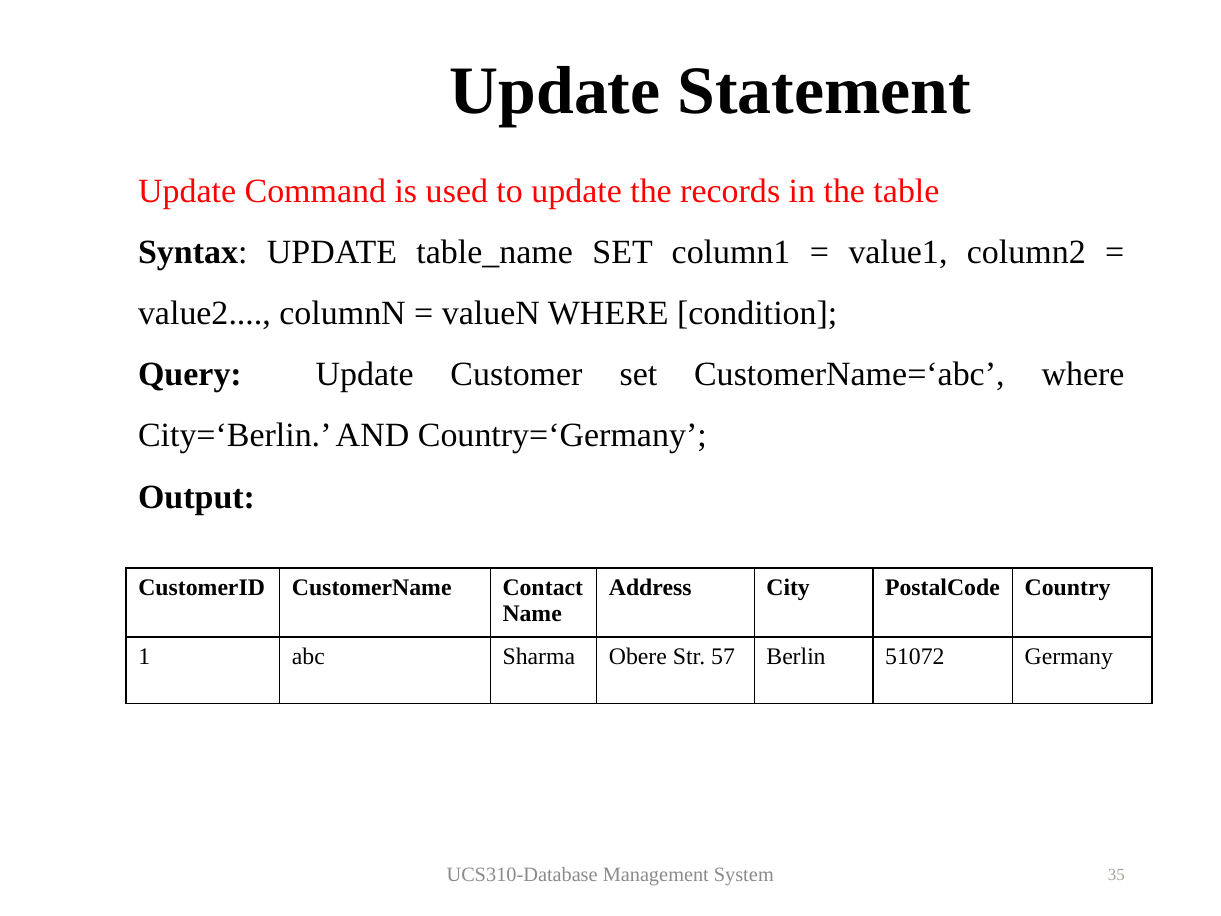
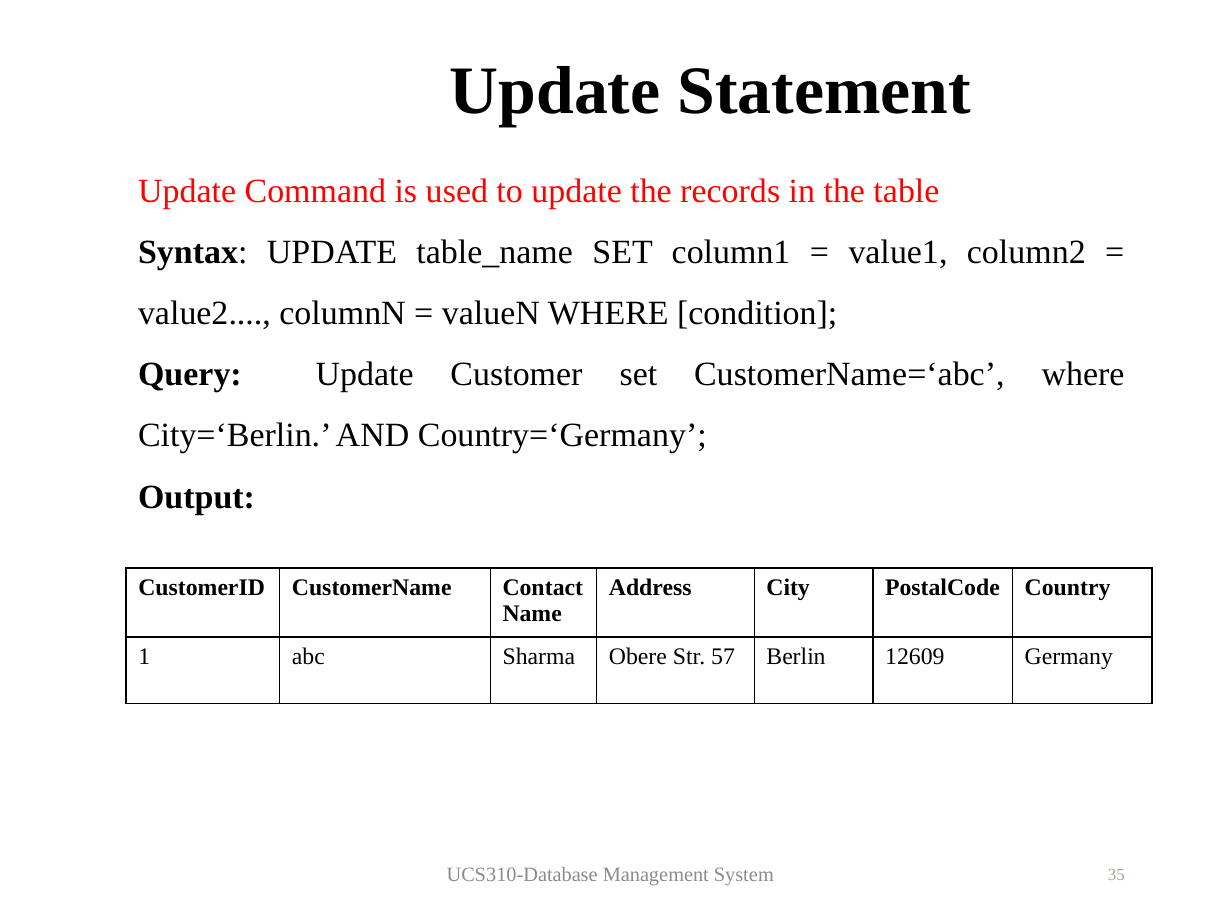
51072: 51072 -> 12609
